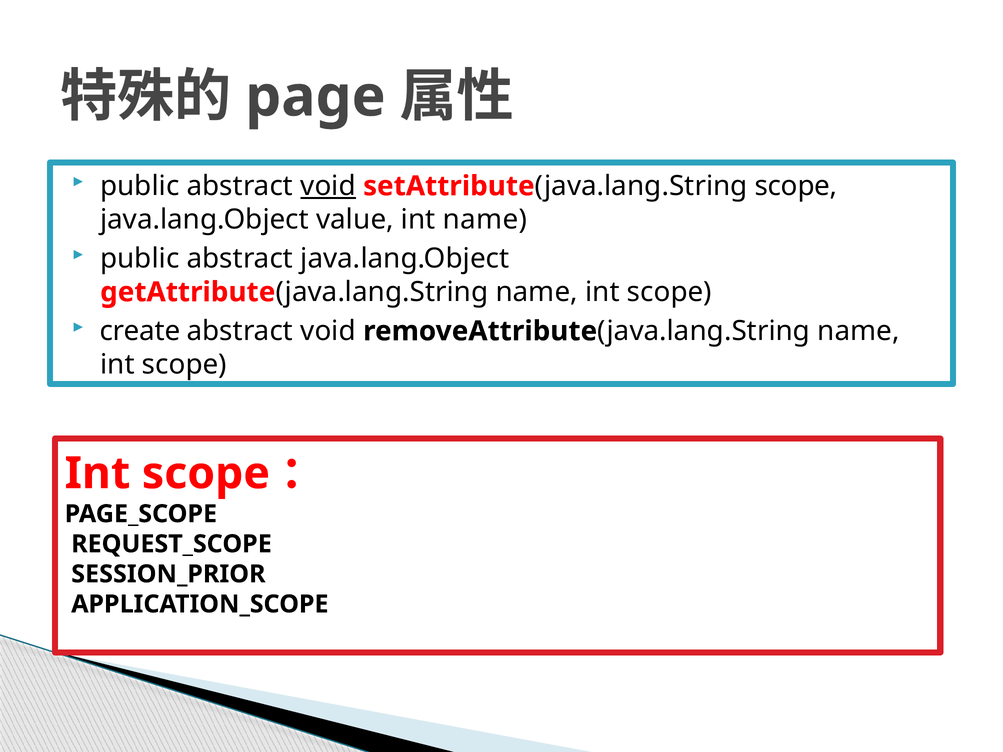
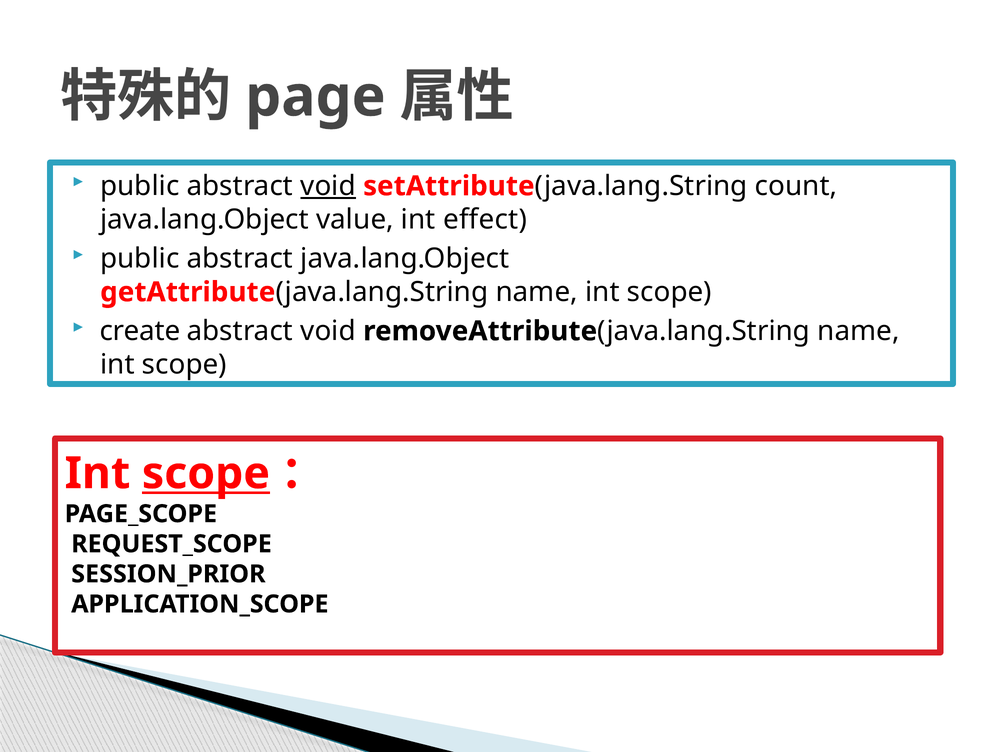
scope at (796, 186): scope -> count
int name: name -> effect
scope at (206, 474) underline: none -> present
